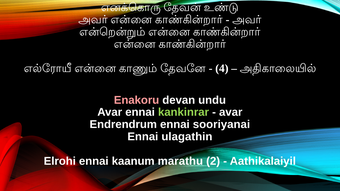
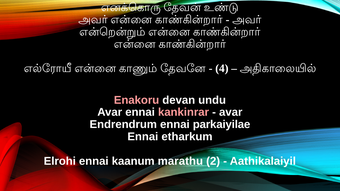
kankinrar colour: light green -> pink
sooriyanai: sooriyanai -> parkaiyilae
ulagathin: ulagathin -> etharkum
